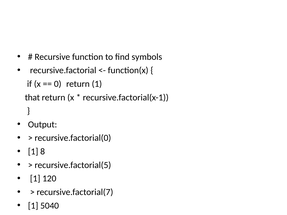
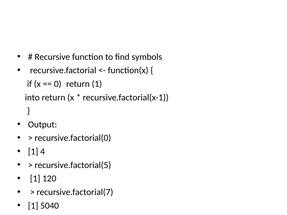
that: that -> into
8: 8 -> 4
